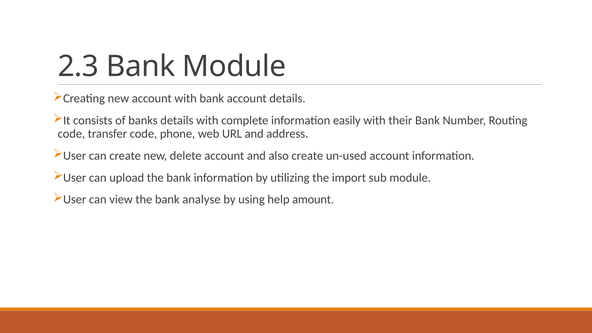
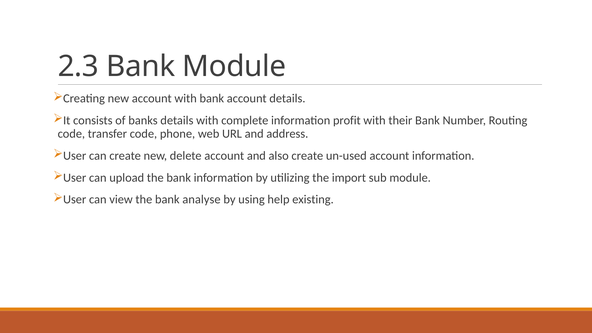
easily: easily -> profit
amount: amount -> existing
